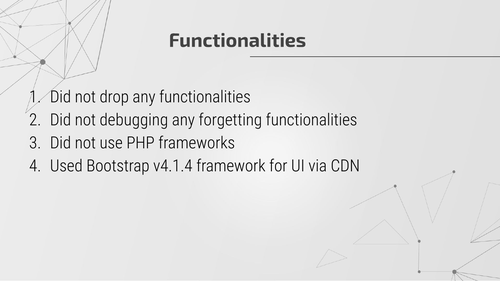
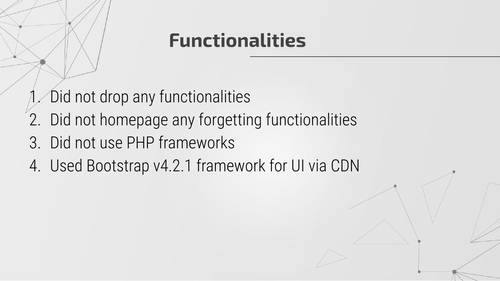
debugging: debugging -> homepage
v4.1.4: v4.1.4 -> v4.2.1
